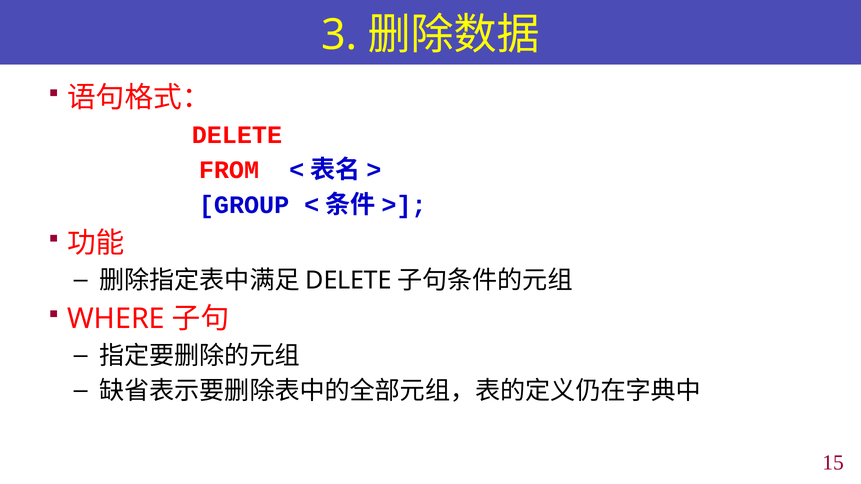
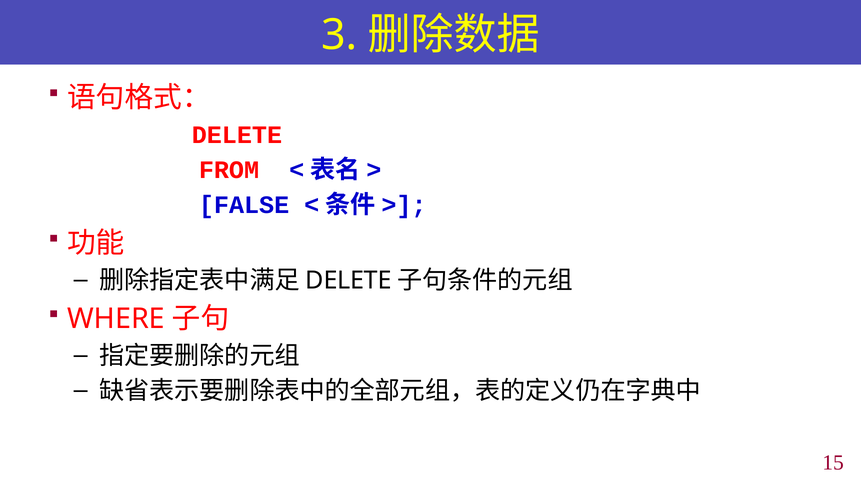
GROUP: GROUP -> FALSE
